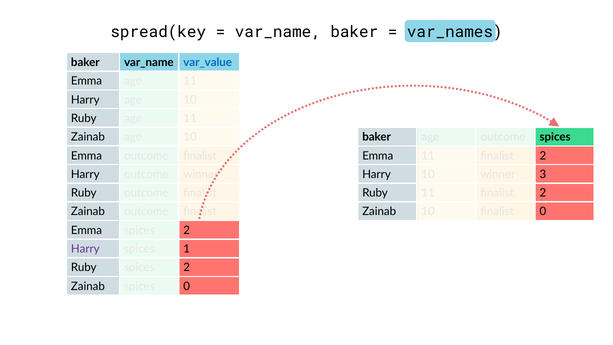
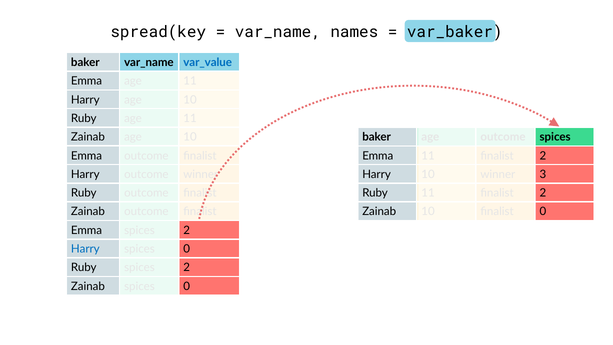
var_name baker: baker -> names
var_names: var_names -> var_baker
Harry at (85, 249) colour: purple -> blue
1 at (187, 249): 1 -> 0
